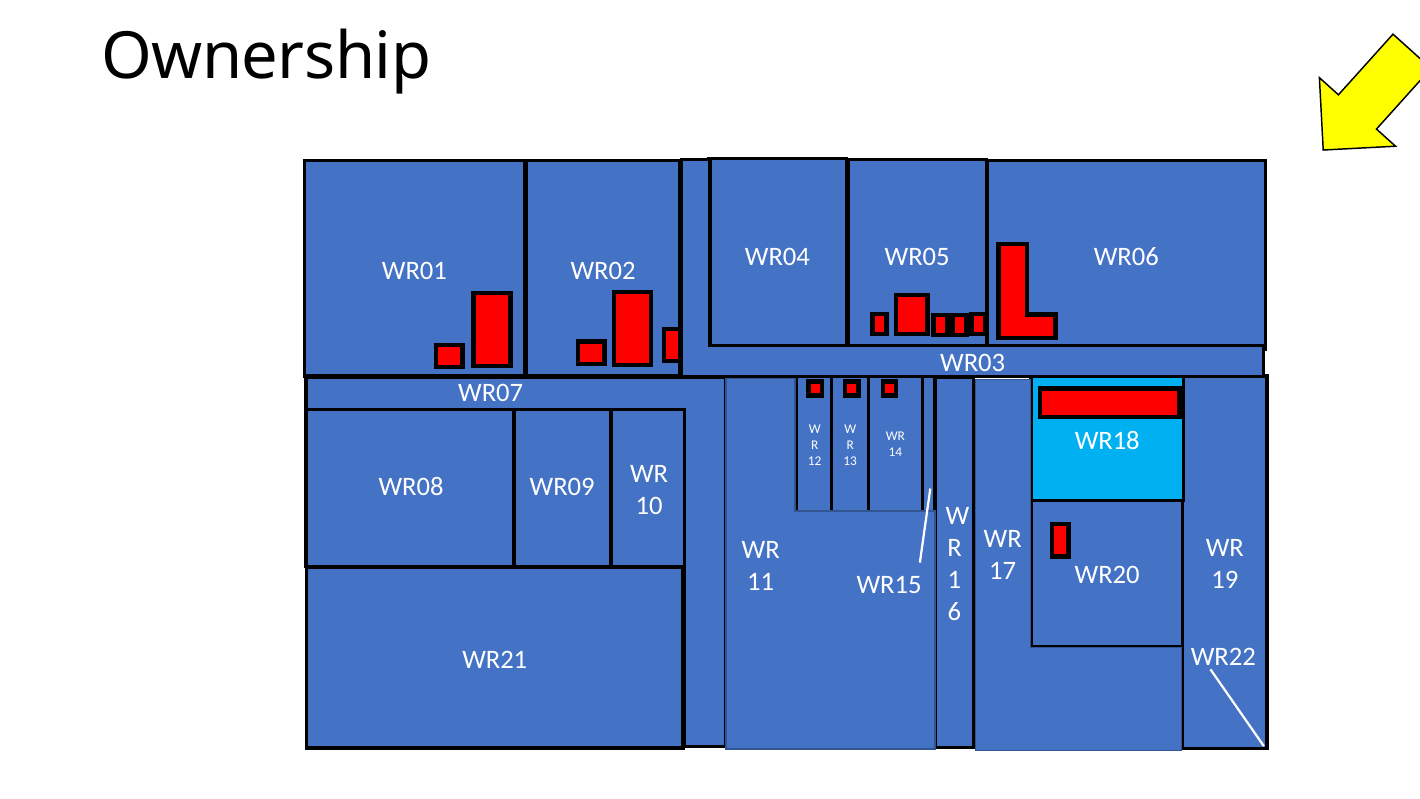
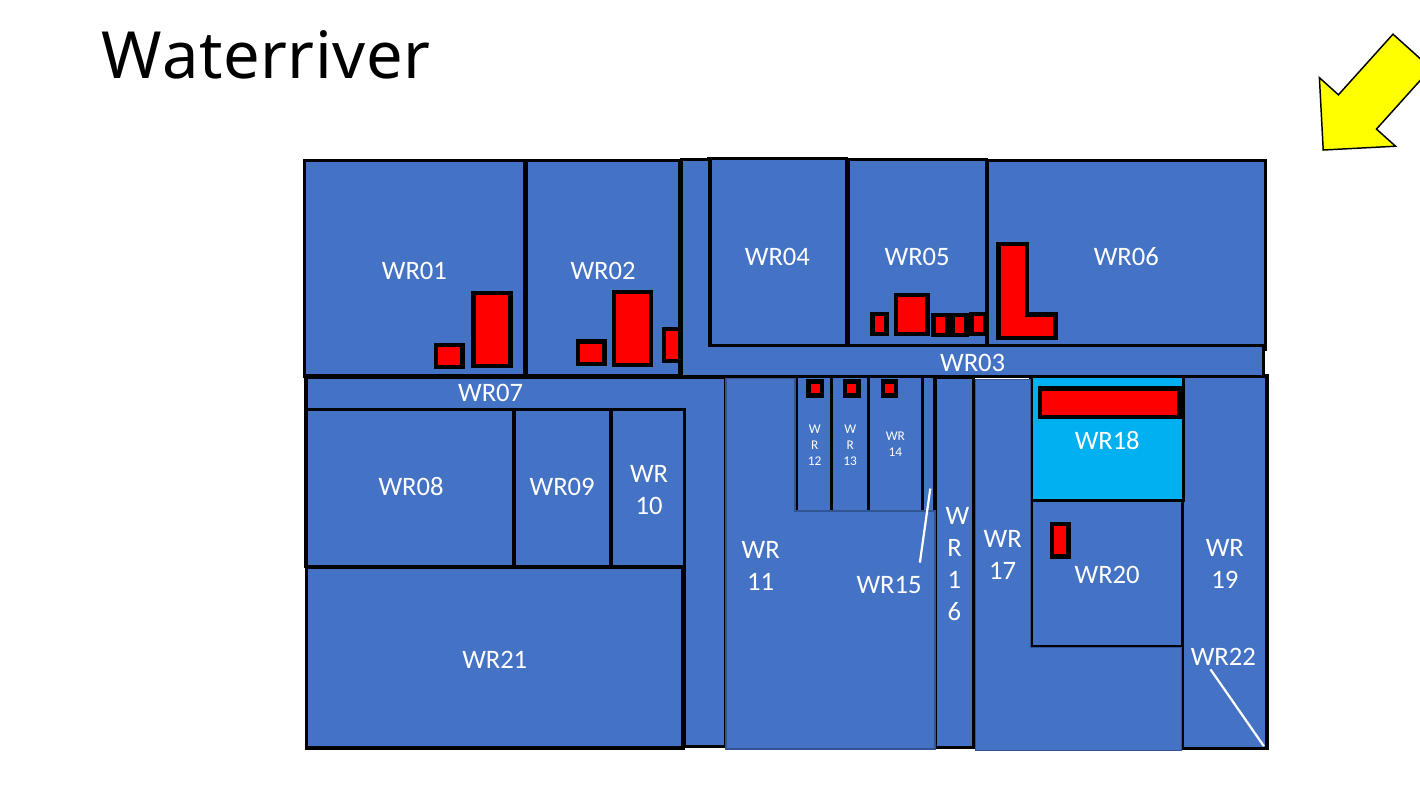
Ownership: Ownership -> Waterriver
